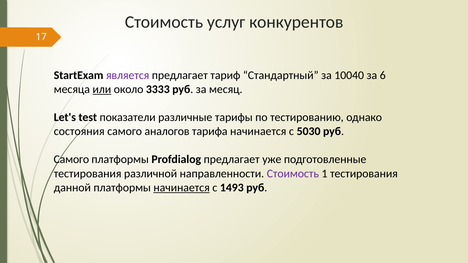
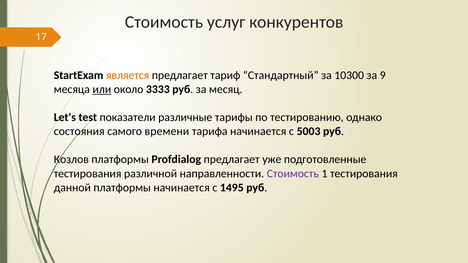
является colour: purple -> orange
10040: 10040 -> 10300
6: 6 -> 9
аналогов: аналогов -> времени
5030: 5030 -> 5003
Самого at (71, 160): Самого -> Козлов
начинается at (182, 188) underline: present -> none
1493: 1493 -> 1495
